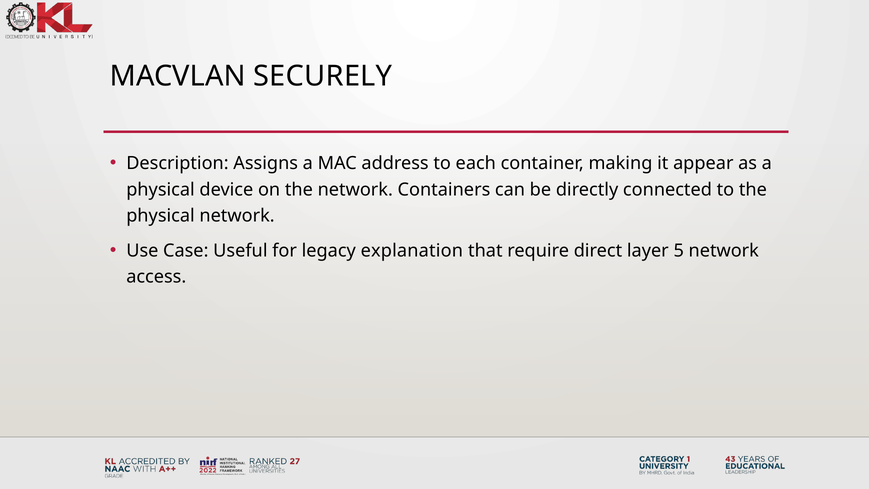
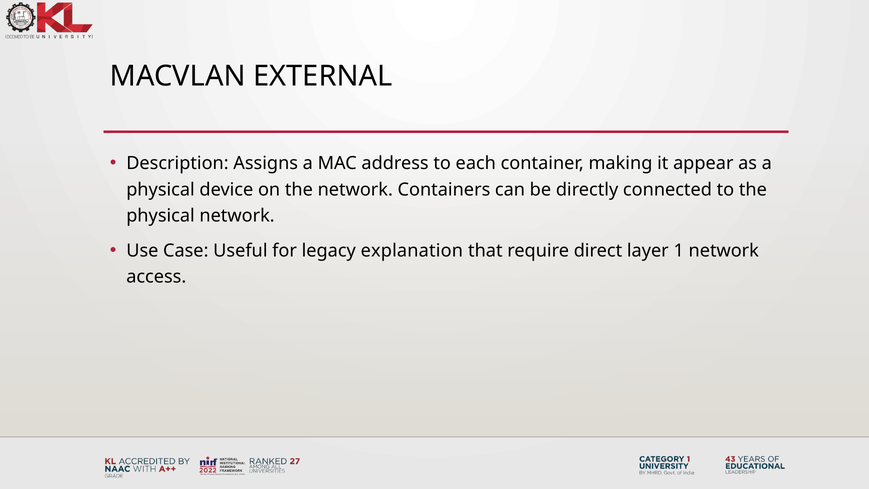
SECURELY: SECURELY -> EXTERNAL
5: 5 -> 1
